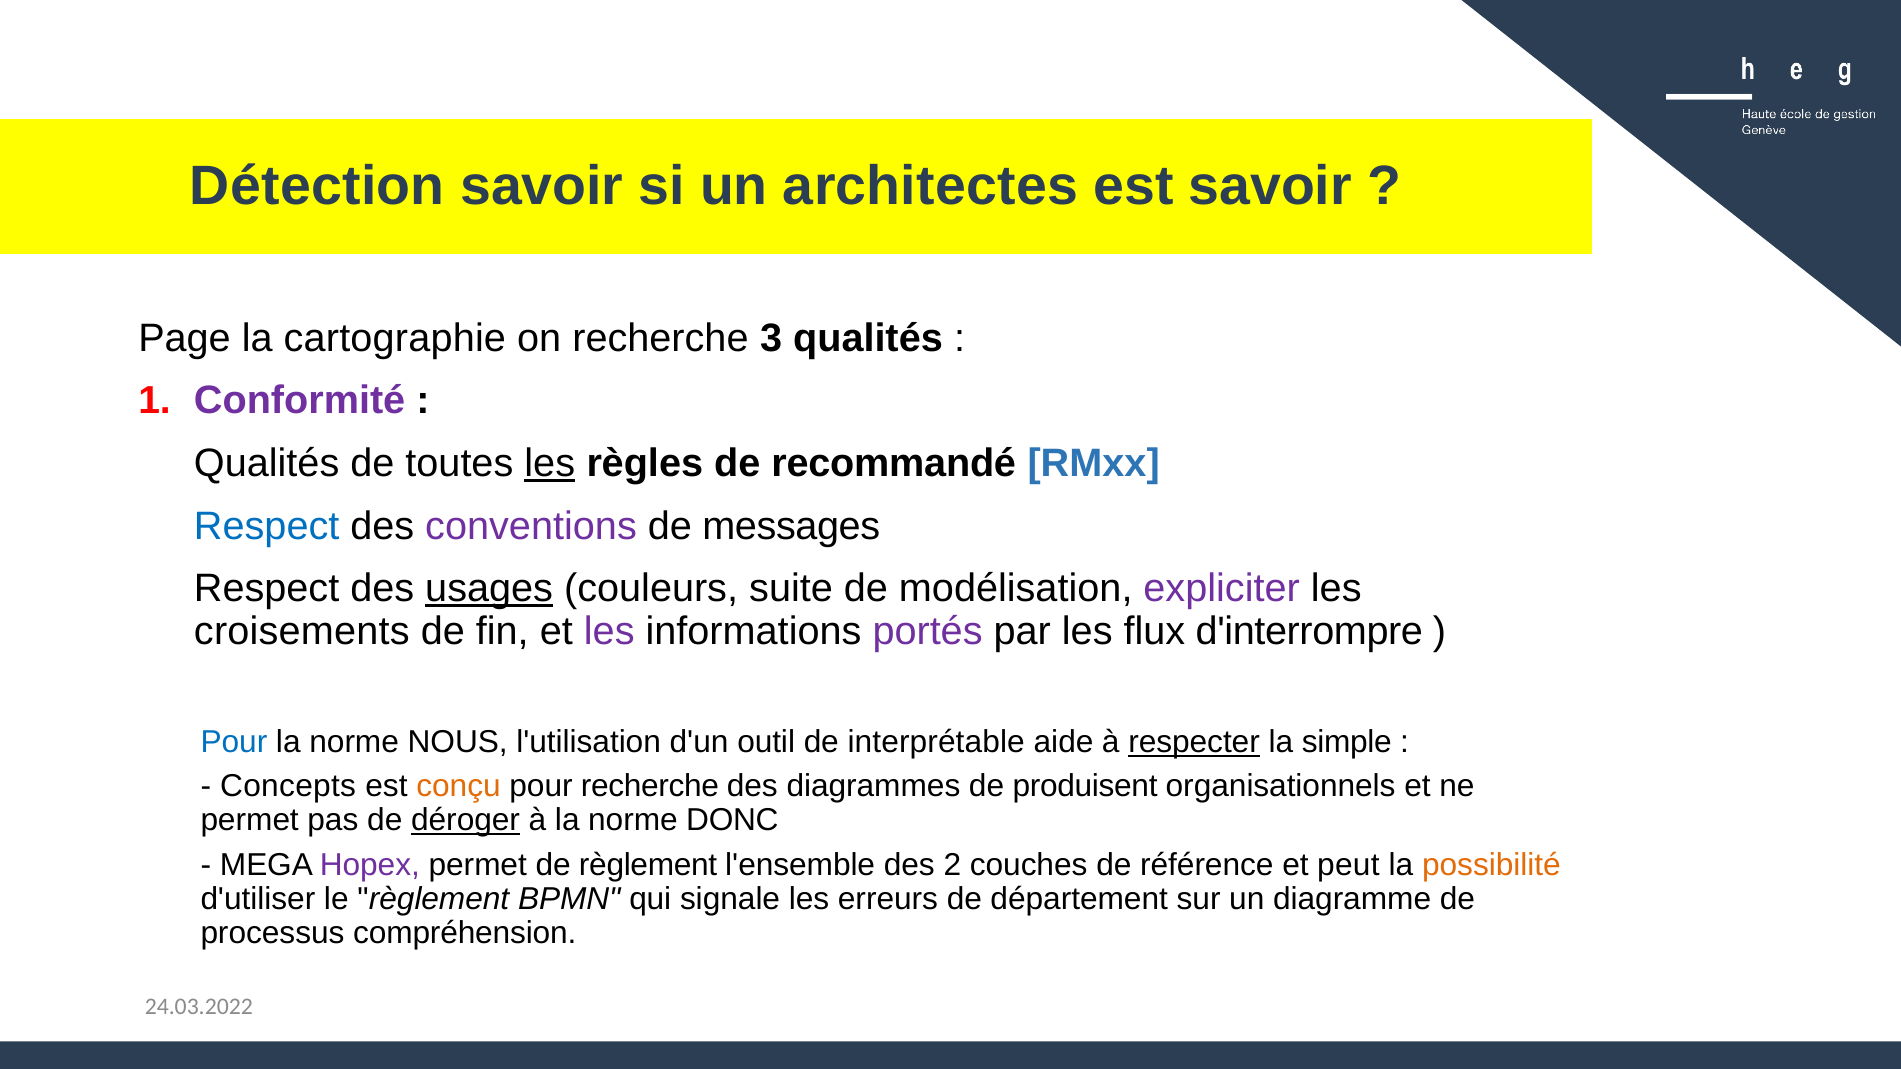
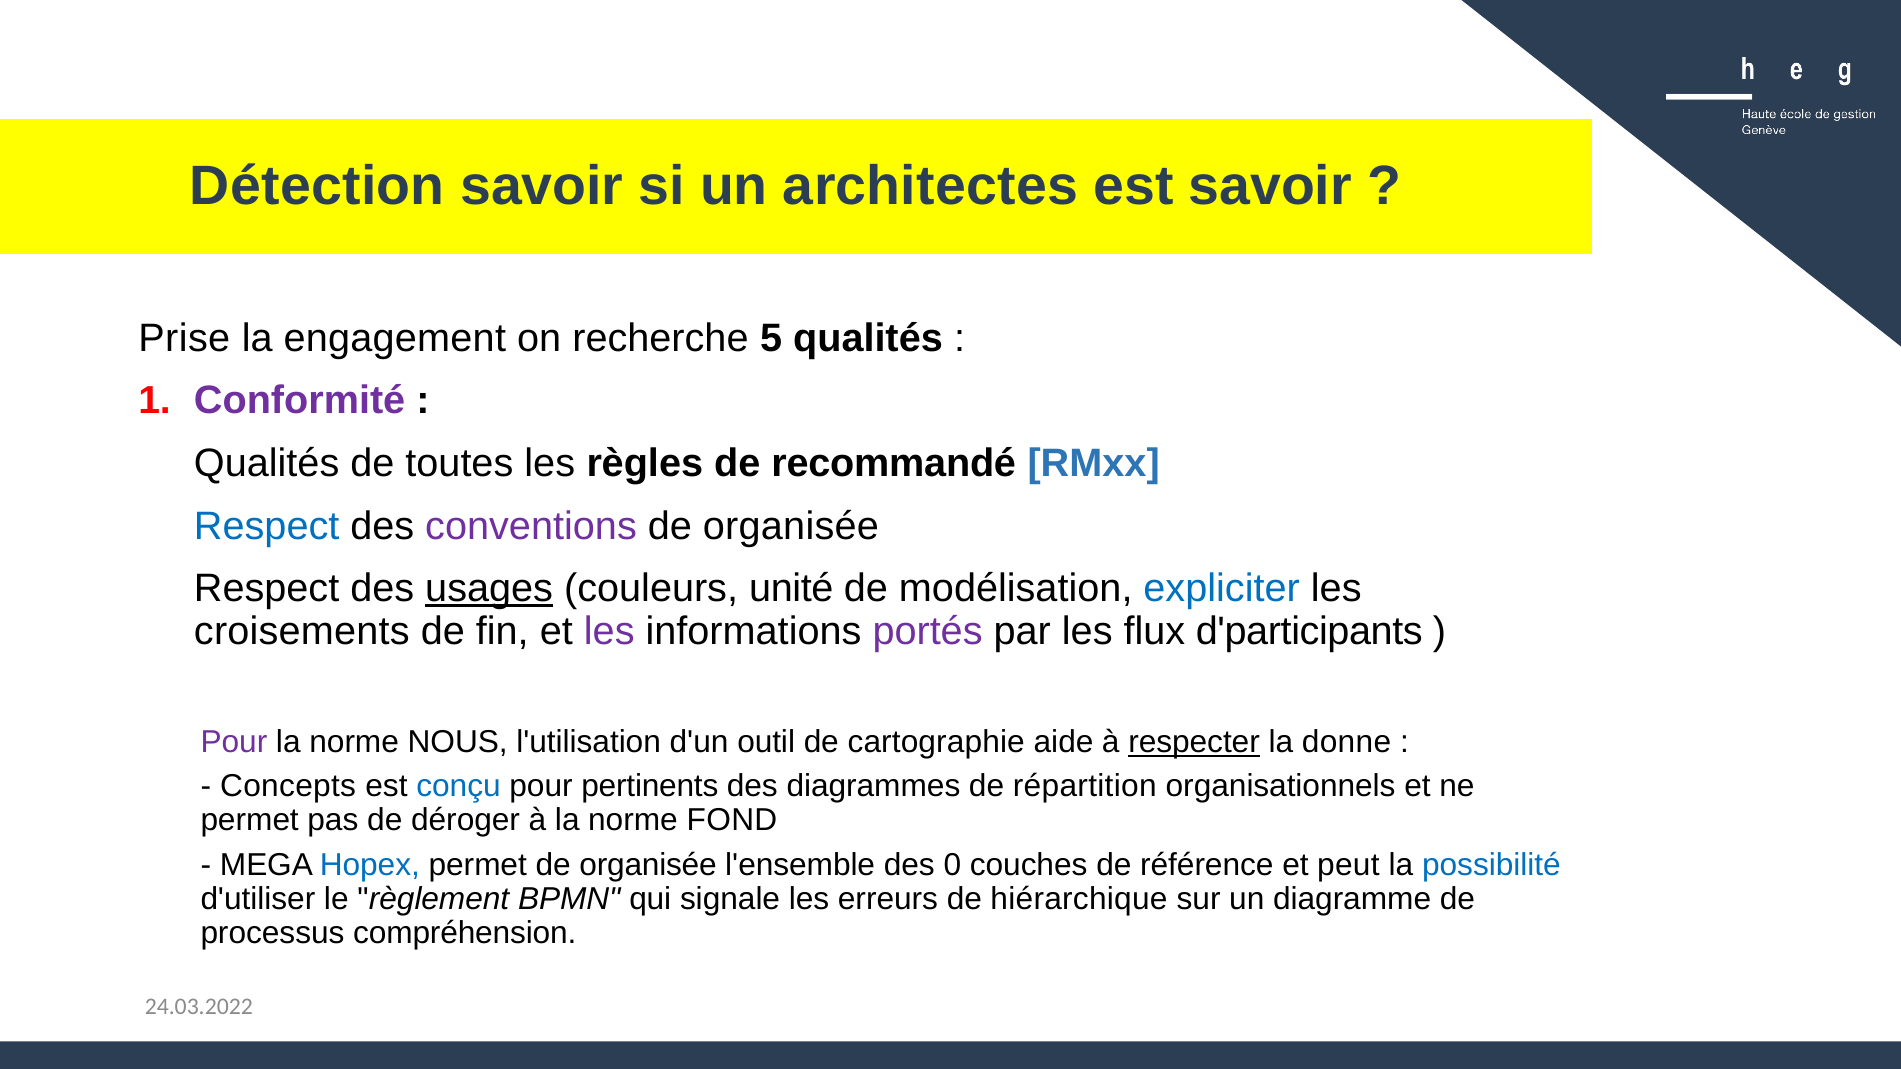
Page: Page -> Prise
cartographie: cartographie -> engagement
3: 3 -> 5
les at (550, 464) underline: present -> none
messages at (791, 526): messages -> organisée
suite: suite -> unité
expliciter colour: purple -> blue
d'interrompre: d'interrompre -> d'participants
Pour at (234, 742) colour: blue -> purple
interprétable: interprétable -> cartographie
simple: simple -> donne
conçu colour: orange -> blue
pour recherche: recherche -> pertinents
produisent: produisent -> répartition
déroger underline: present -> none
DONC: DONC -> FOND
Hopex colour: purple -> blue
permet de règlement: règlement -> organisée
2: 2 -> 0
possibilité colour: orange -> blue
département: département -> hiérarchique
